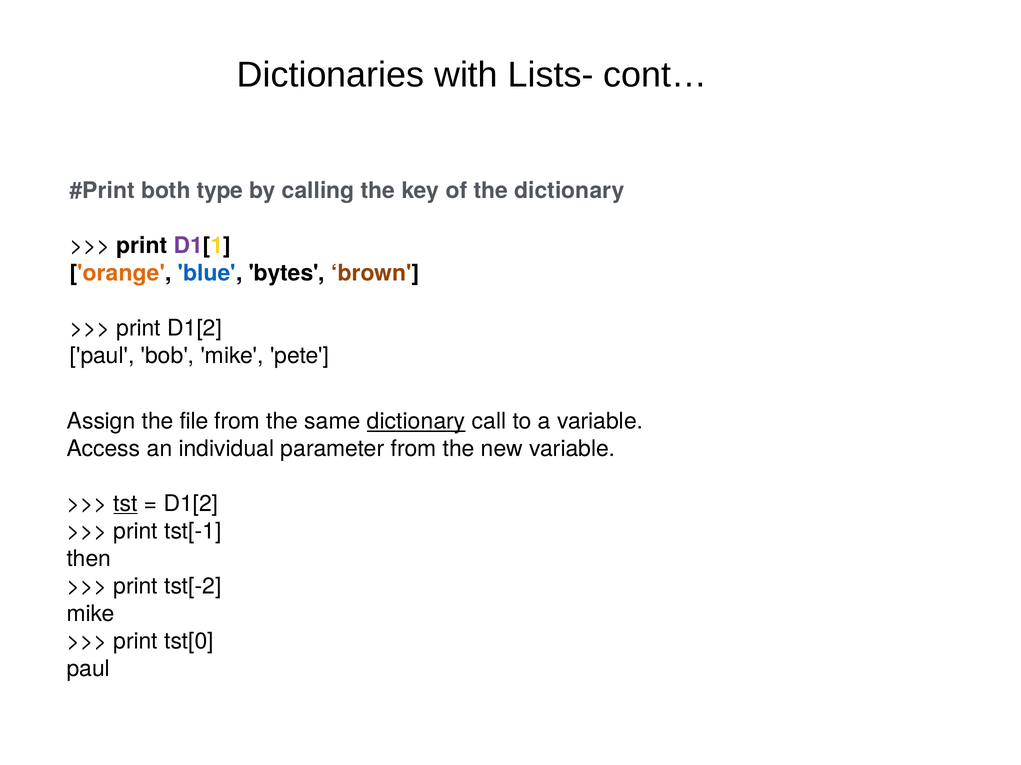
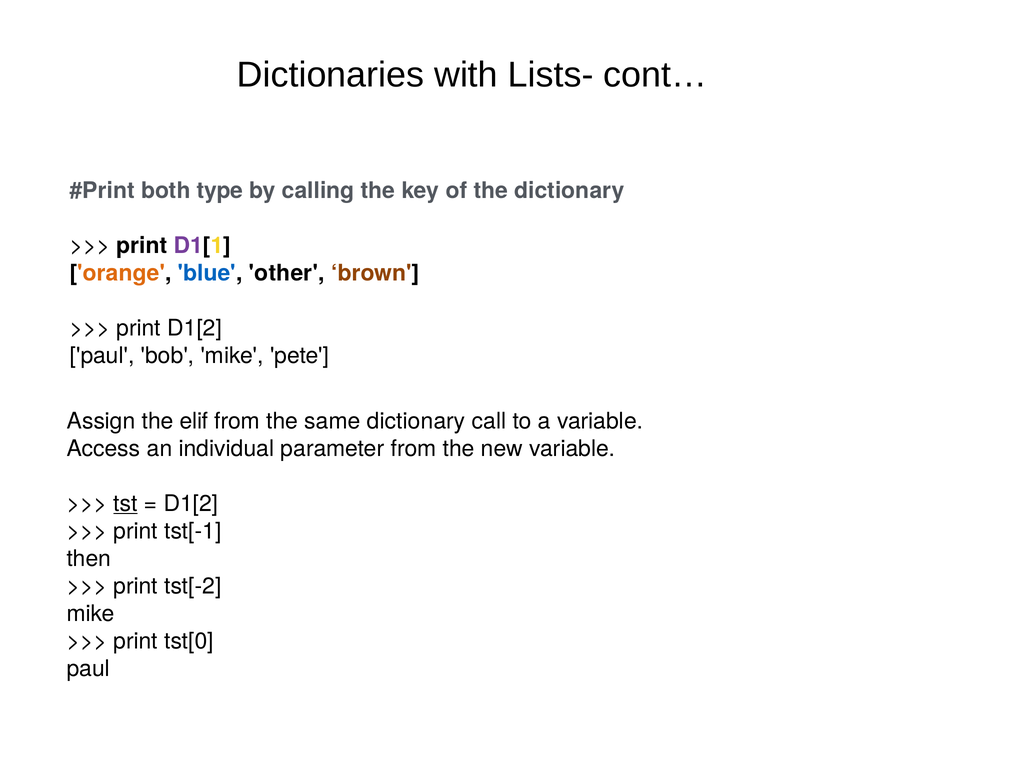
bytes: bytes -> other
file: file -> elif
dictionary at (416, 422) underline: present -> none
